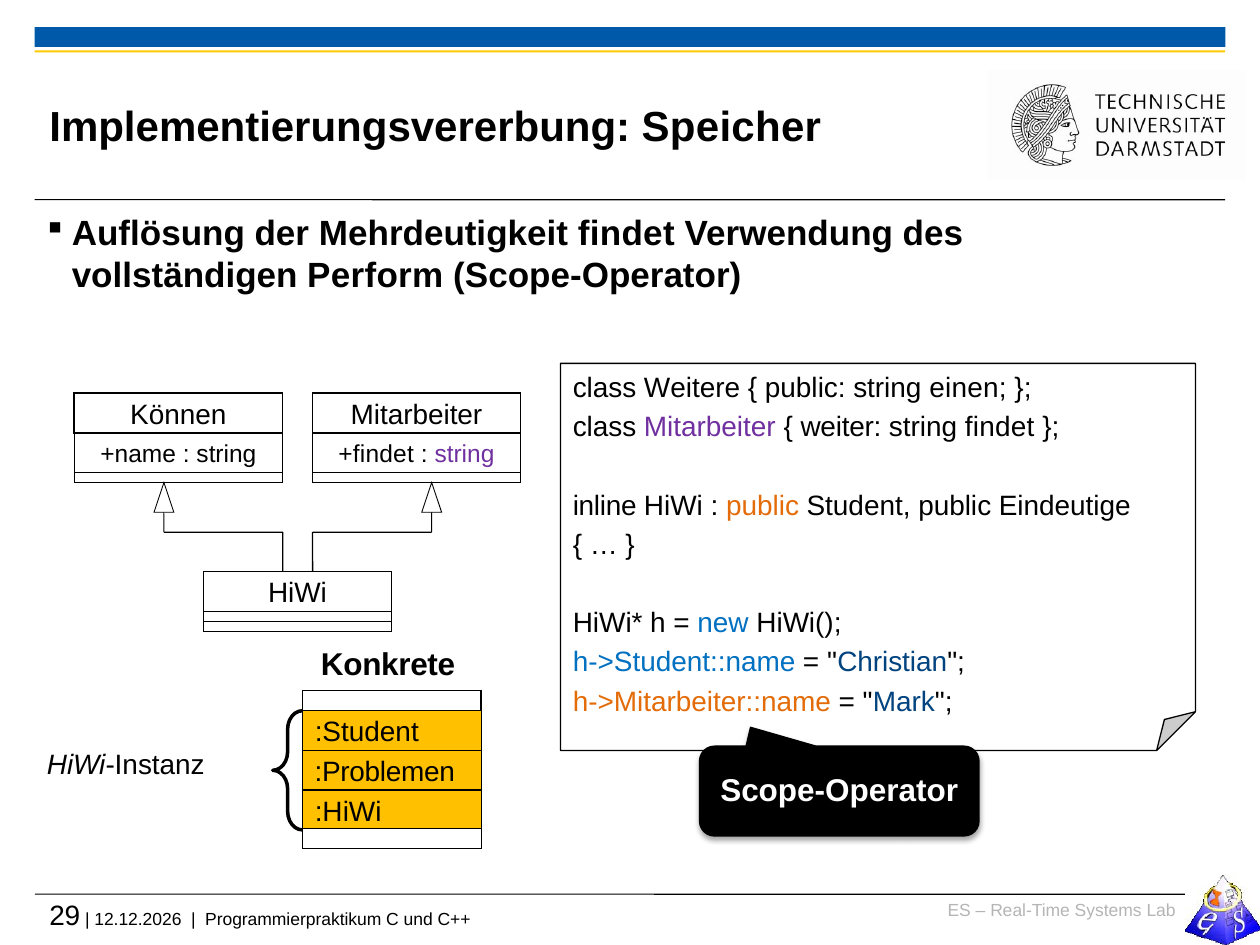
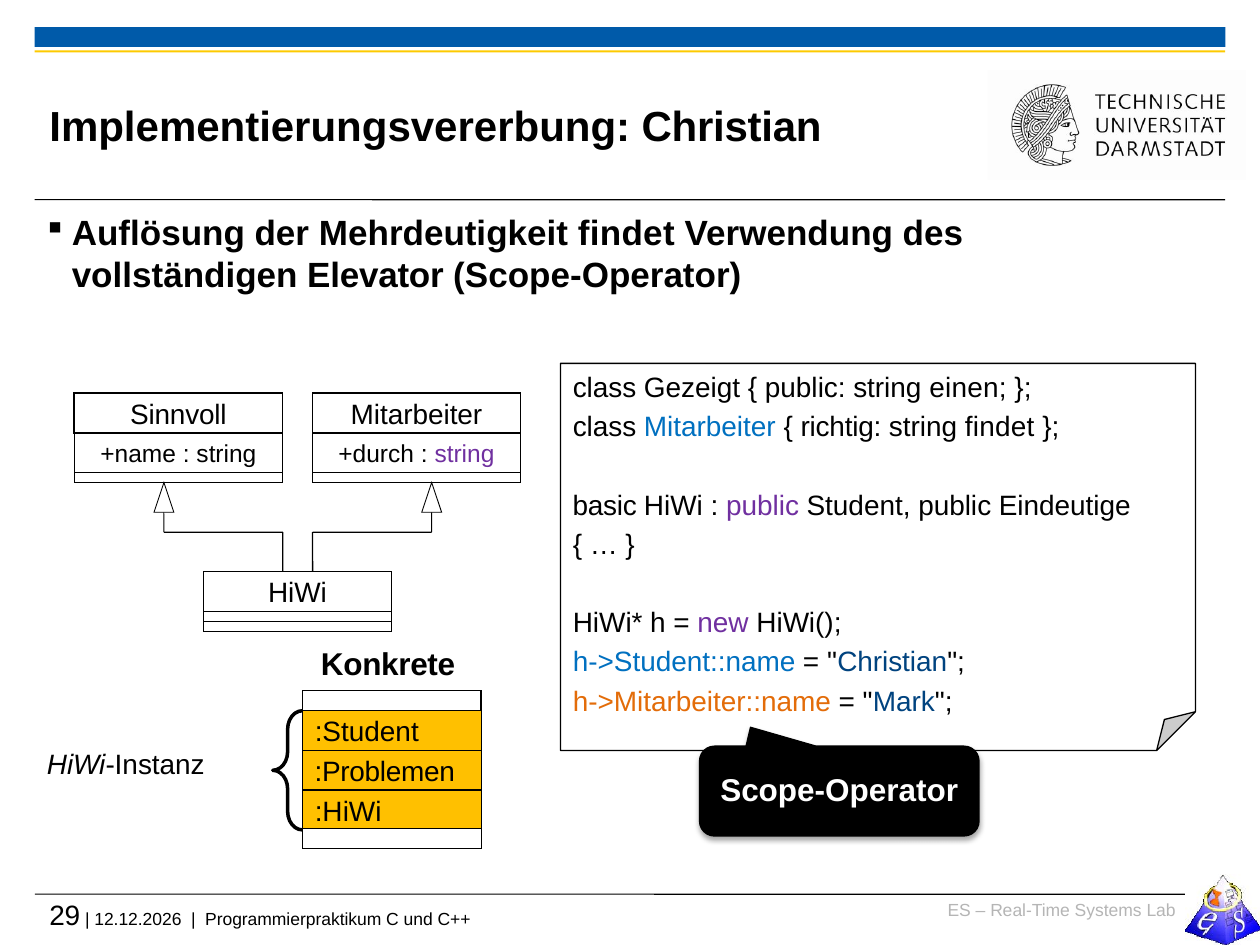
Implementierungsvererbung Speicher: Speicher -> Christian
Perform: Perform -> Elevator
Weitere: Weitere -> Gezeigt
Können: Können -> Sinnvoll
Mitarbeiter at (710, 428) colour: purple -> blue
weiter: weiter -> richtig
+findet: +findet -> +durch
inline: inline -> basic
public at (763, 506) colour: orange -> purple
new colour: blue -> purple
